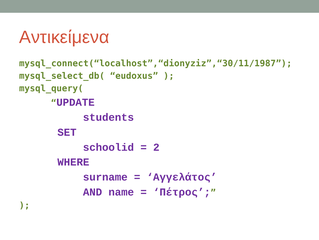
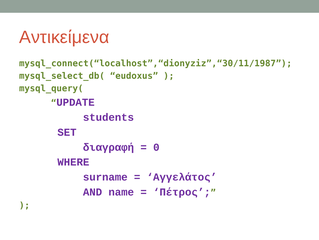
schoolid: schoolid -> διαγραφή
2: 2 -> 0
